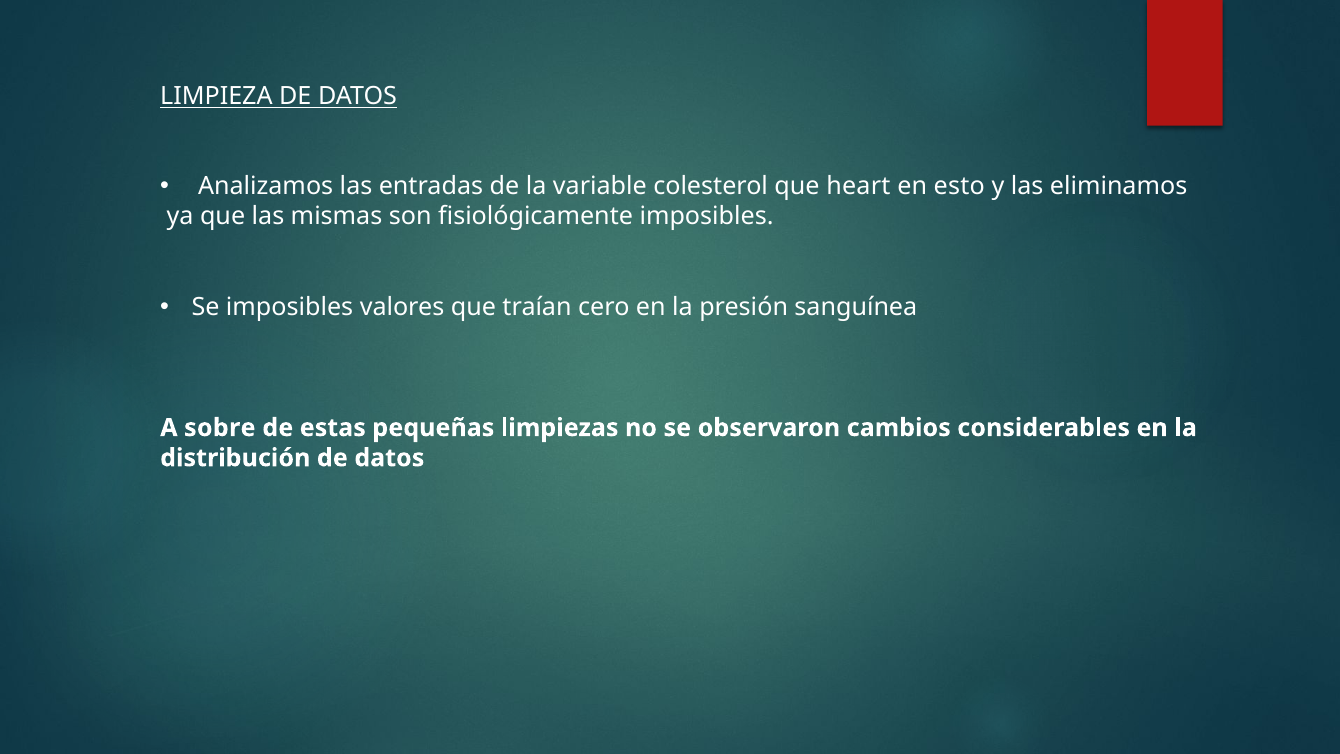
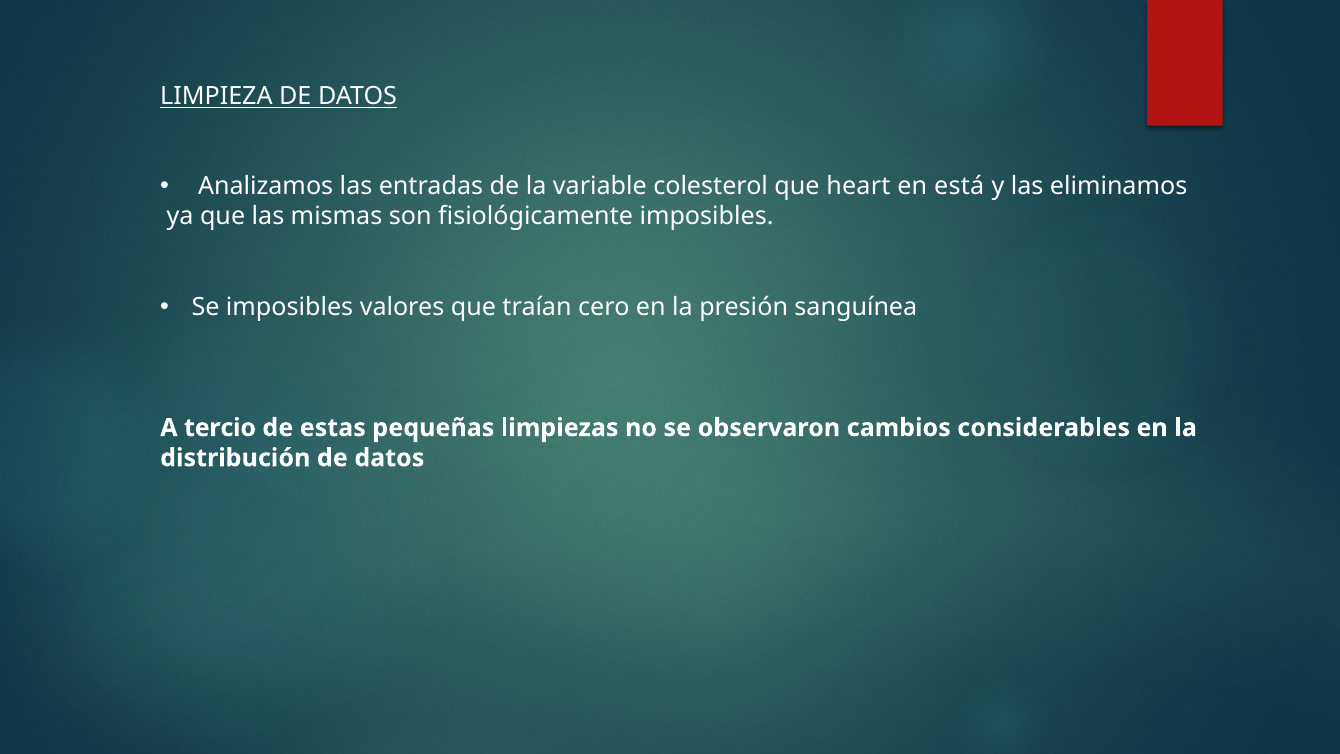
esto: esto -> está
sobre: sobre -> tercio
